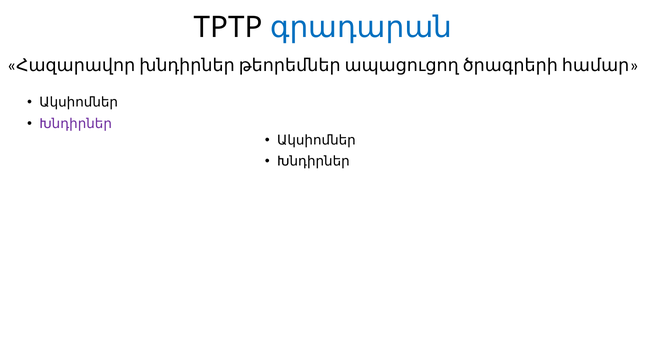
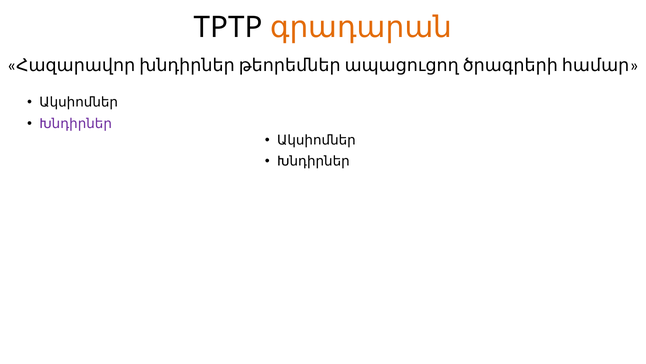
գրադարան colour: blue -> orange
